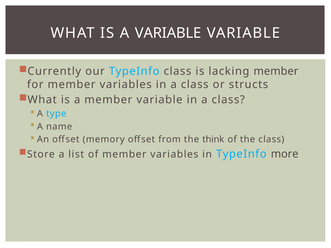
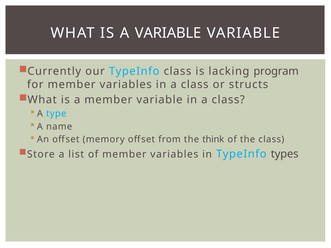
lacking member: member -> program
more: more -> types
